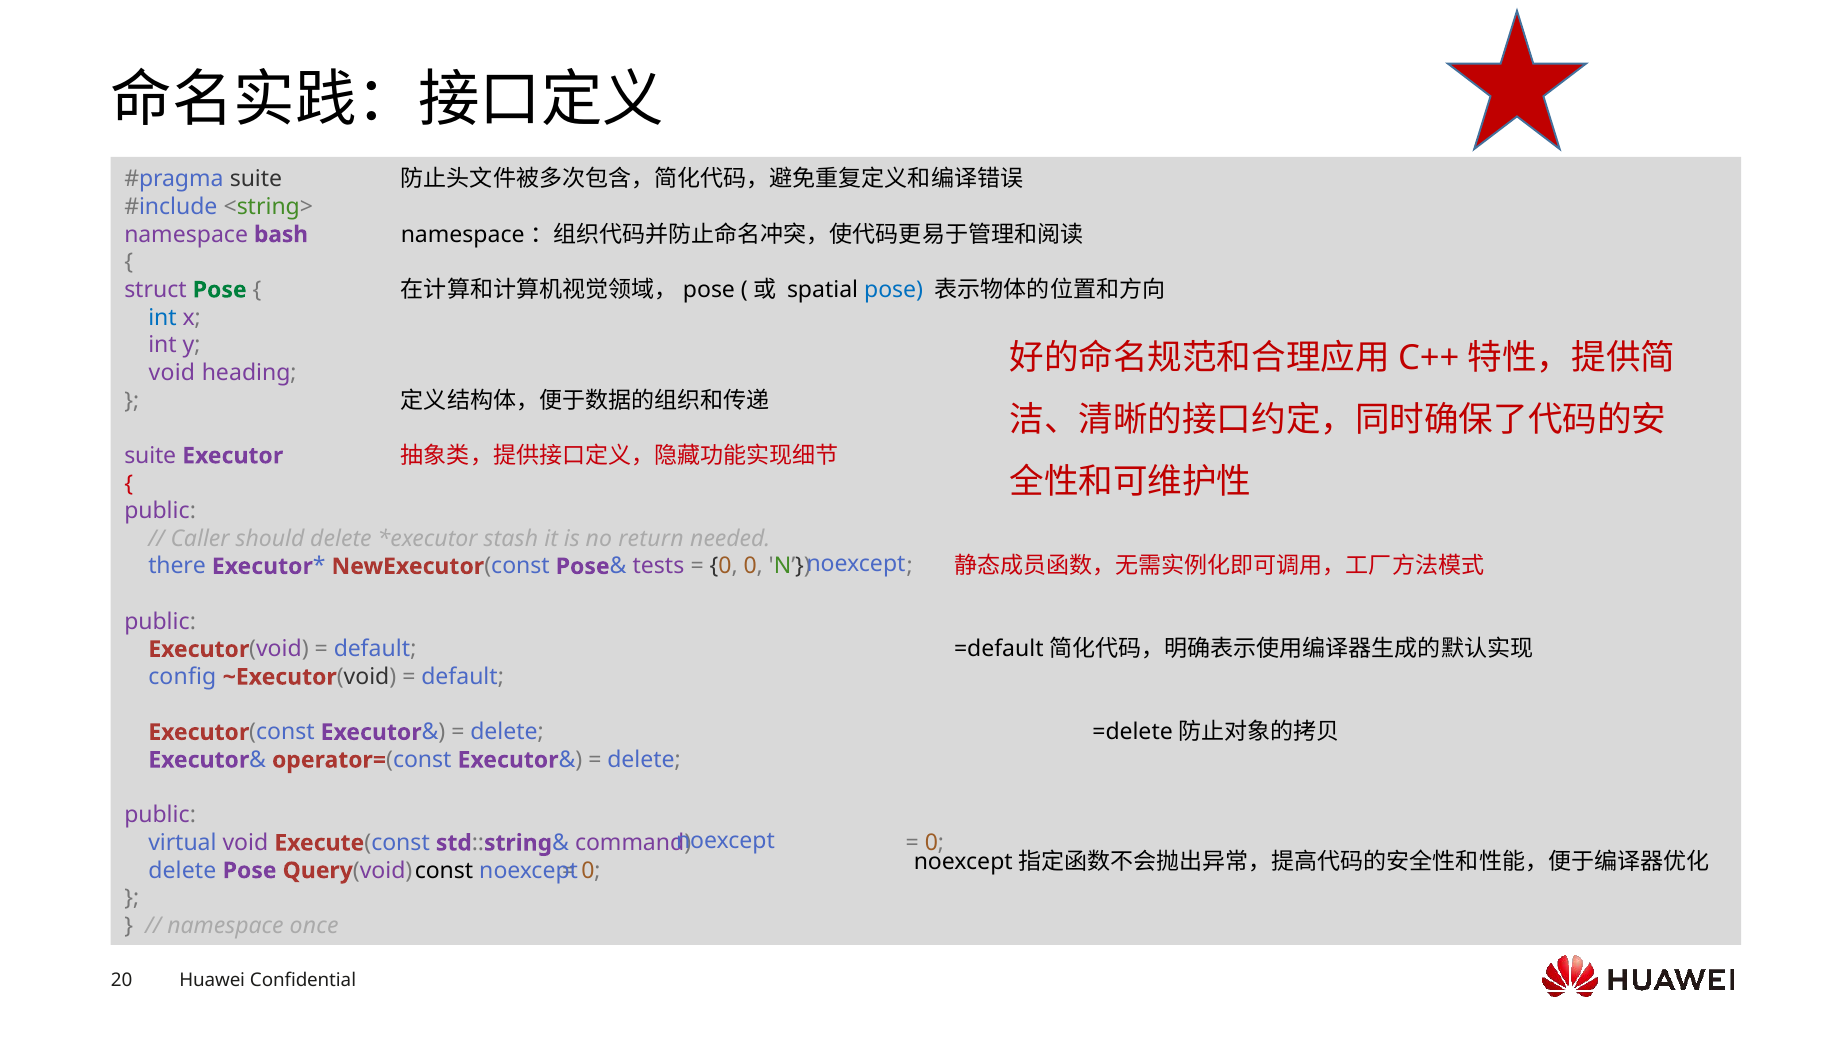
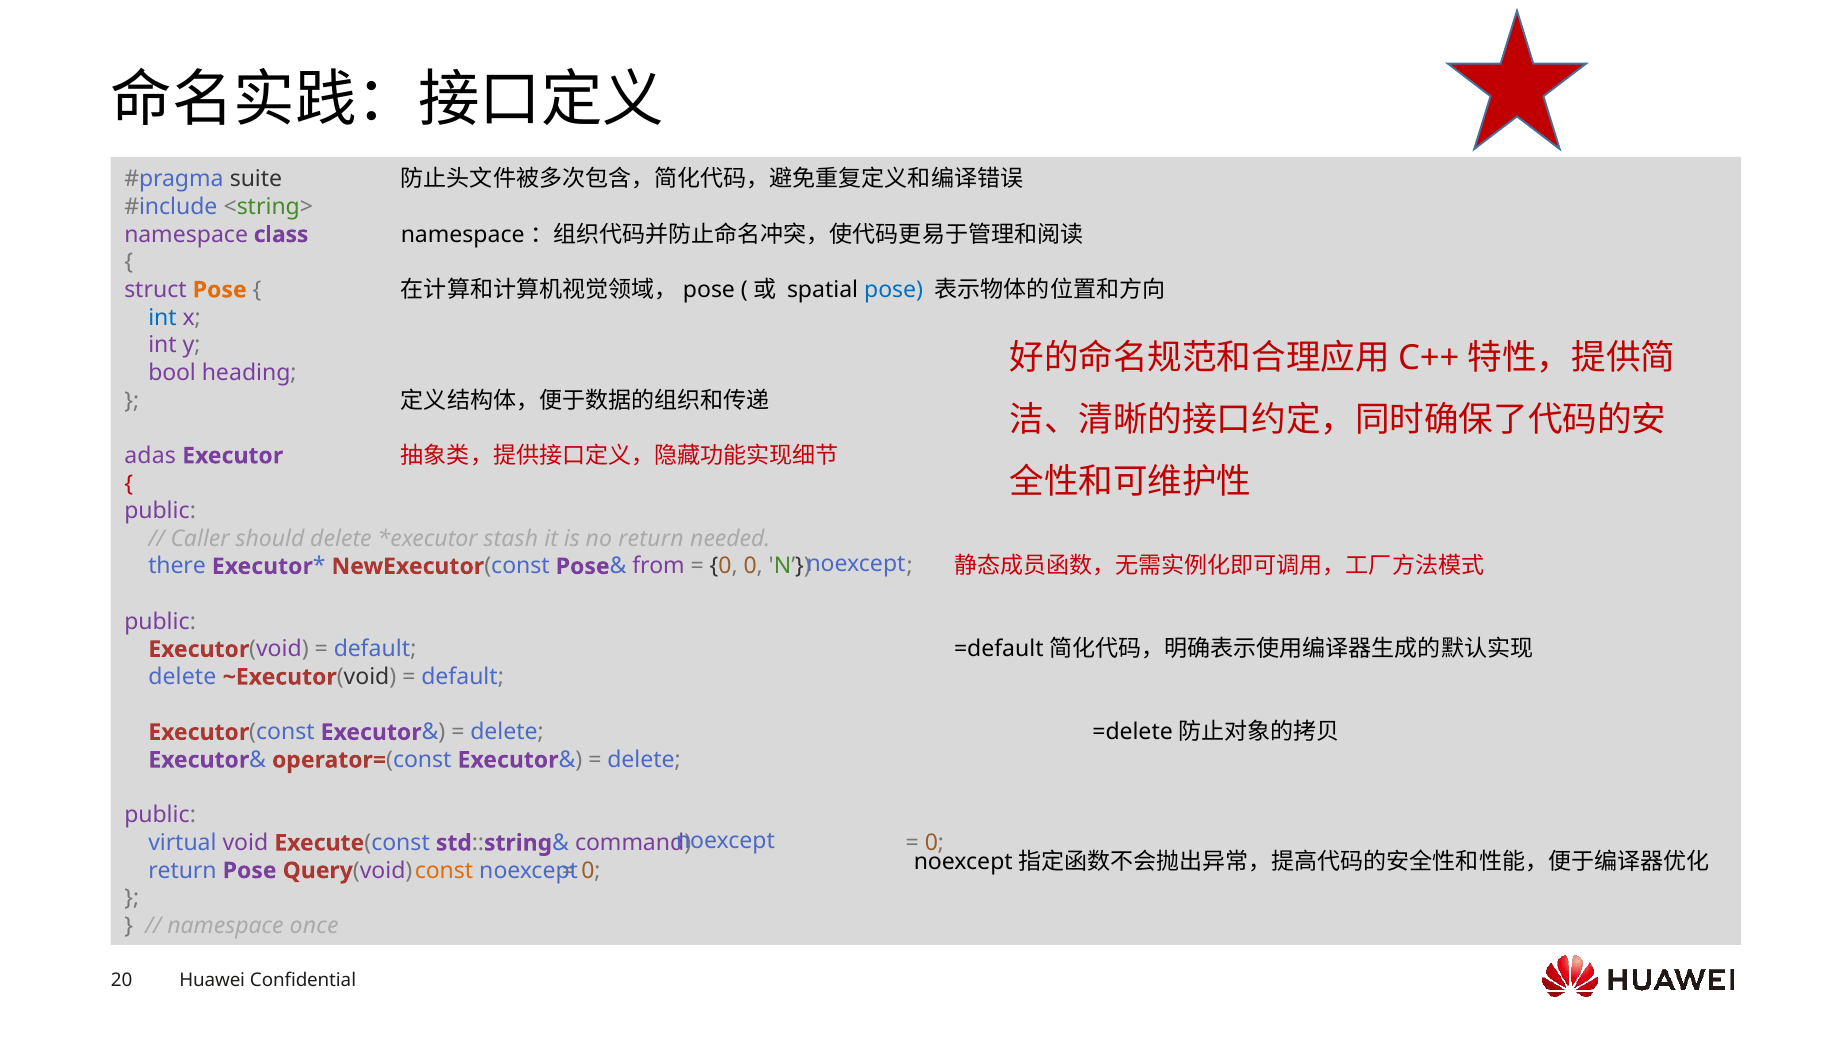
bash: bash -> class
Pose at (220, 290) colour: green -> orange
void at (172, 373): void -> bool
suite at (150, 456): suite -> adas
tests: tests -> from
config at (182, 677): config -> delete
delete at (182, 871): delete -> return
const colour: black -> orange
